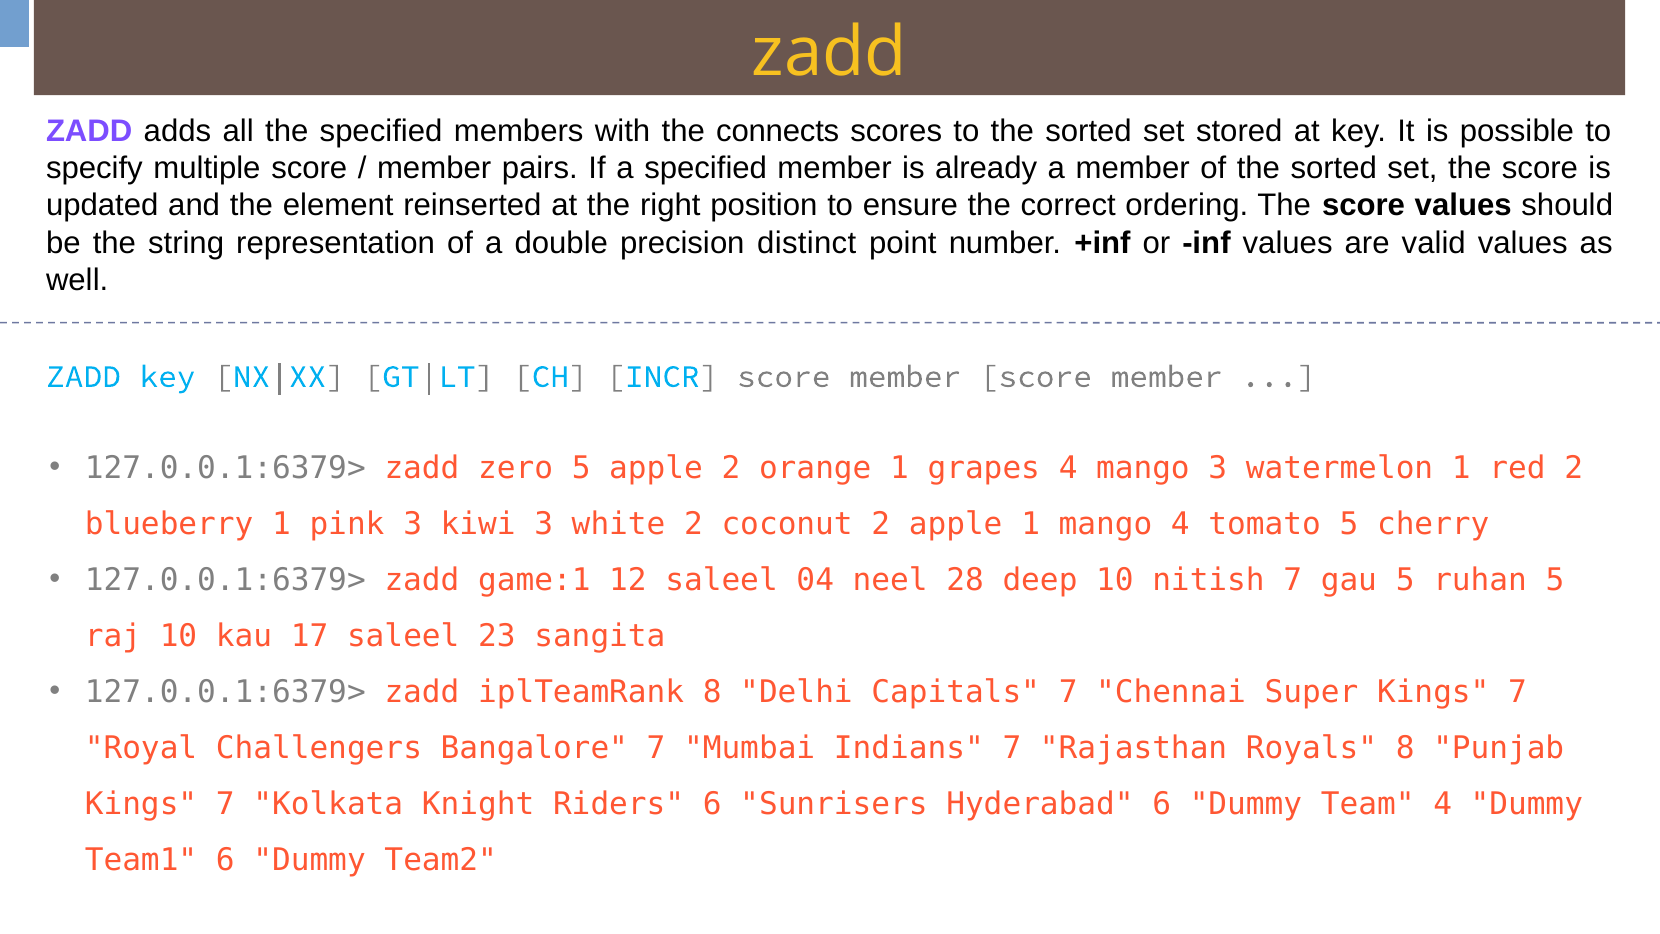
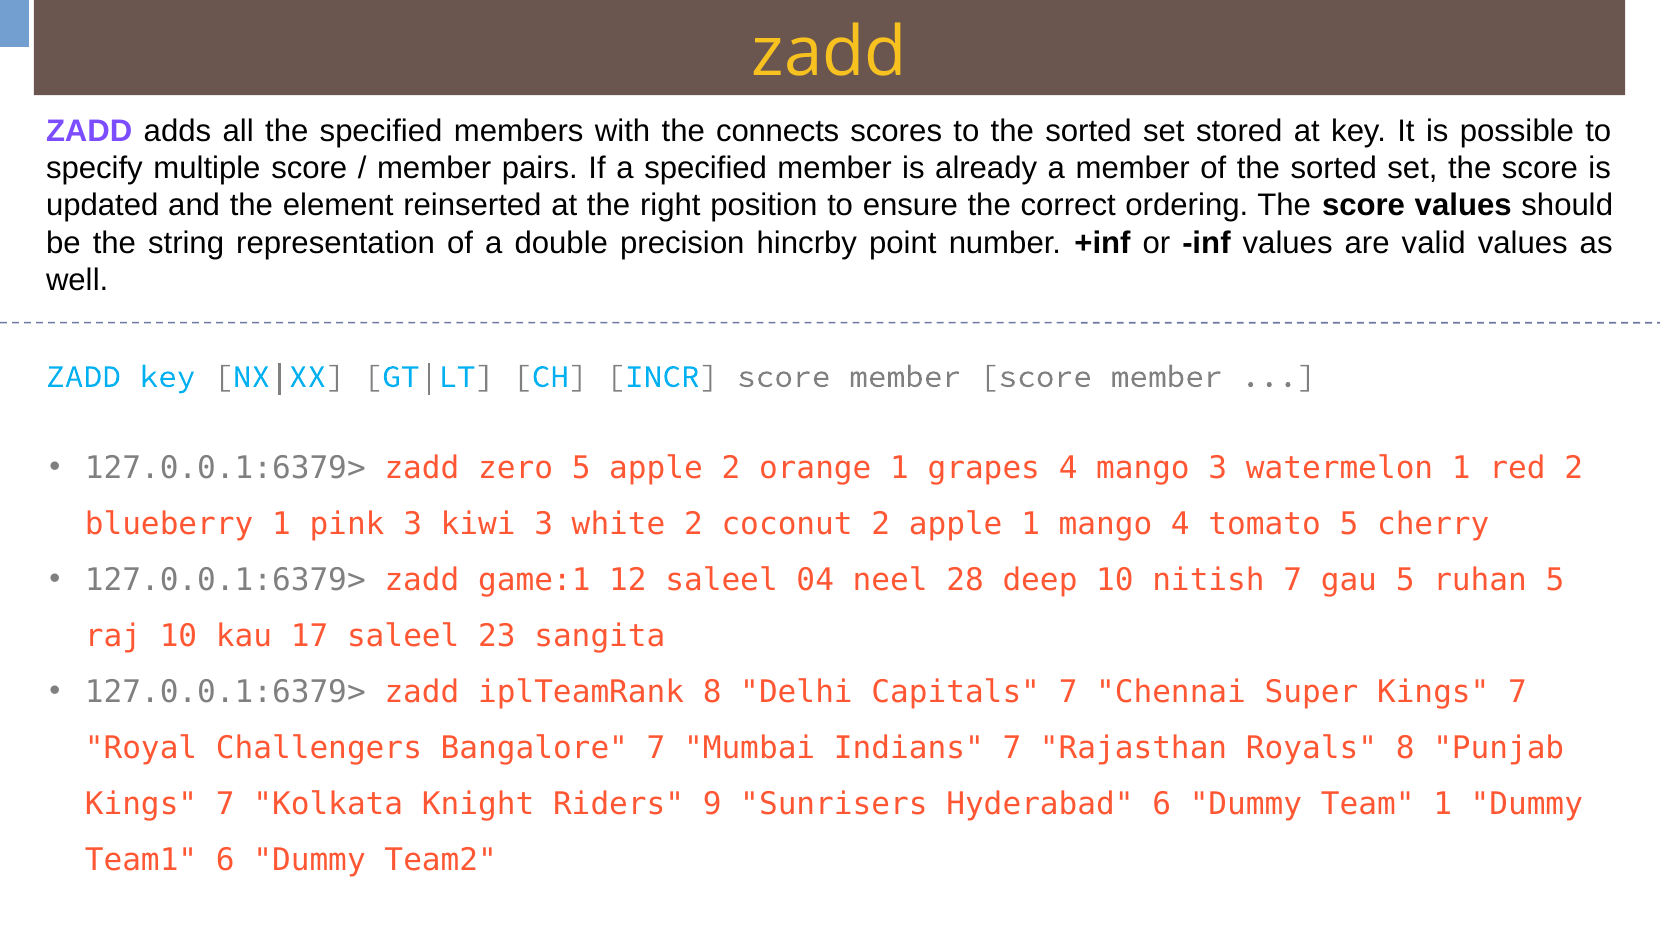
distinct: distinct -> hincrby
Riders 6: 6 -> 9
Team 4: 4 -> 1
